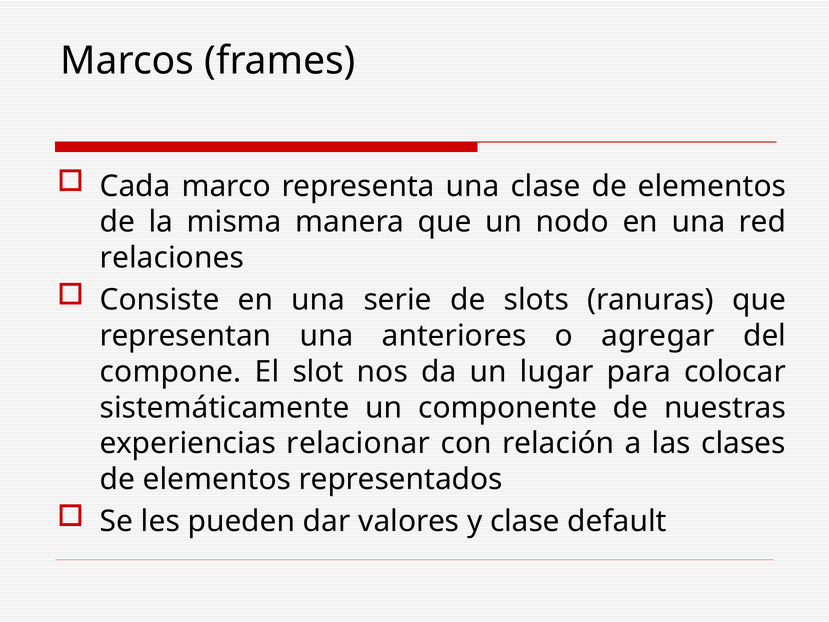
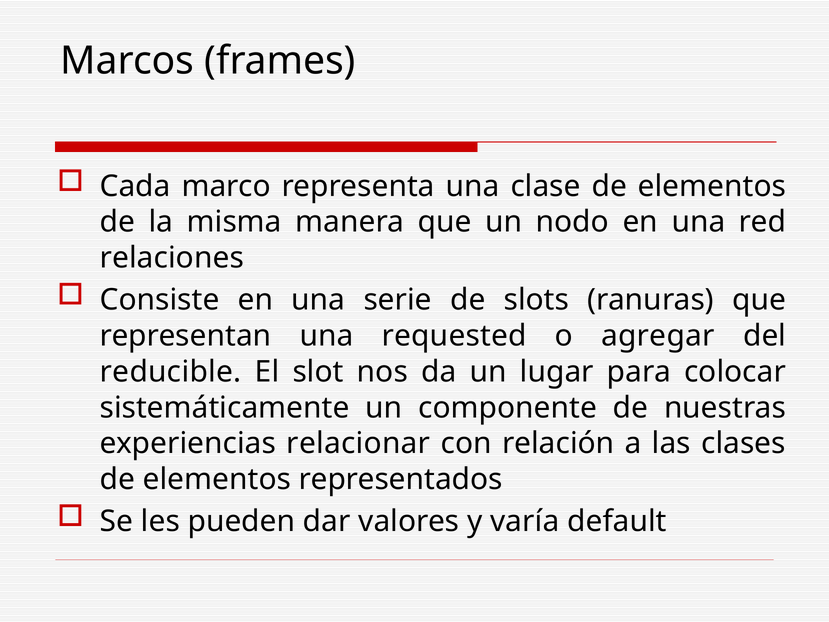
anteriores: anteriores -> requested
compone: compone -> reducible
y clase: clase -> varía
